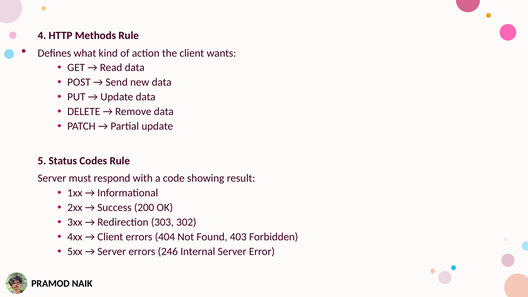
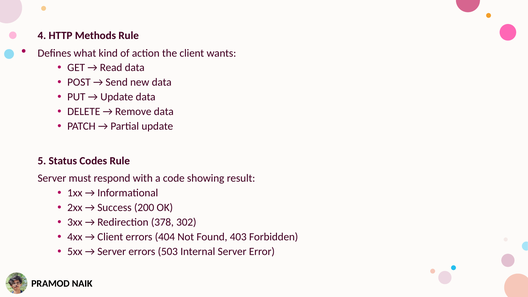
303: 303 -> 378
246: 246 -> 503
